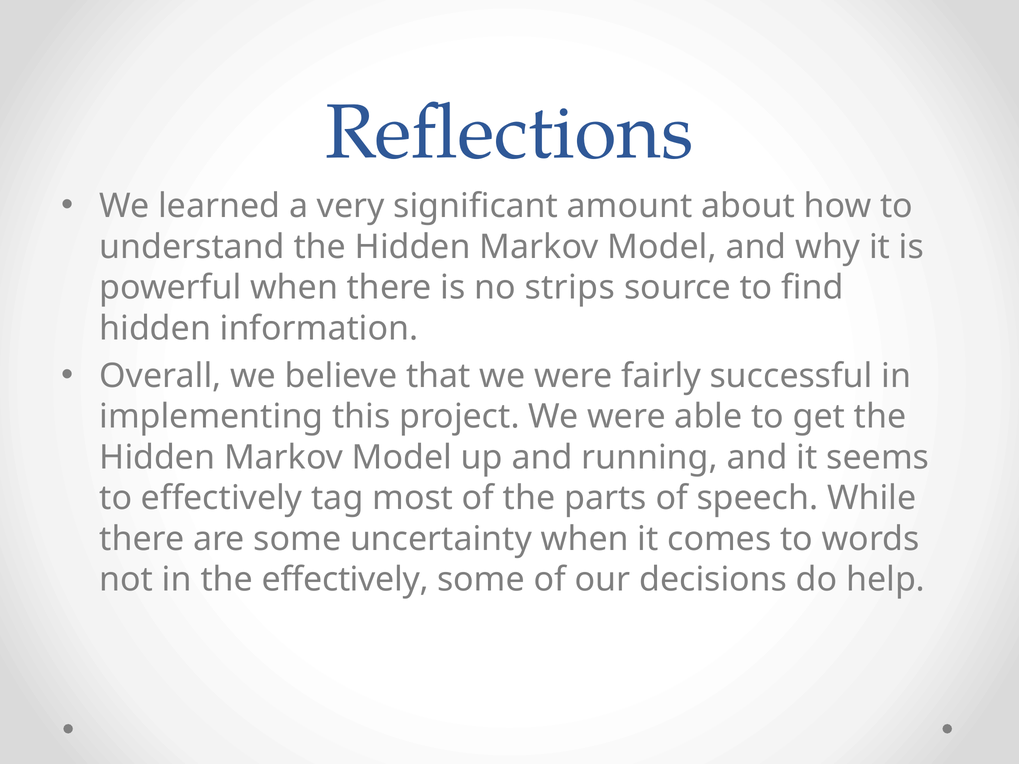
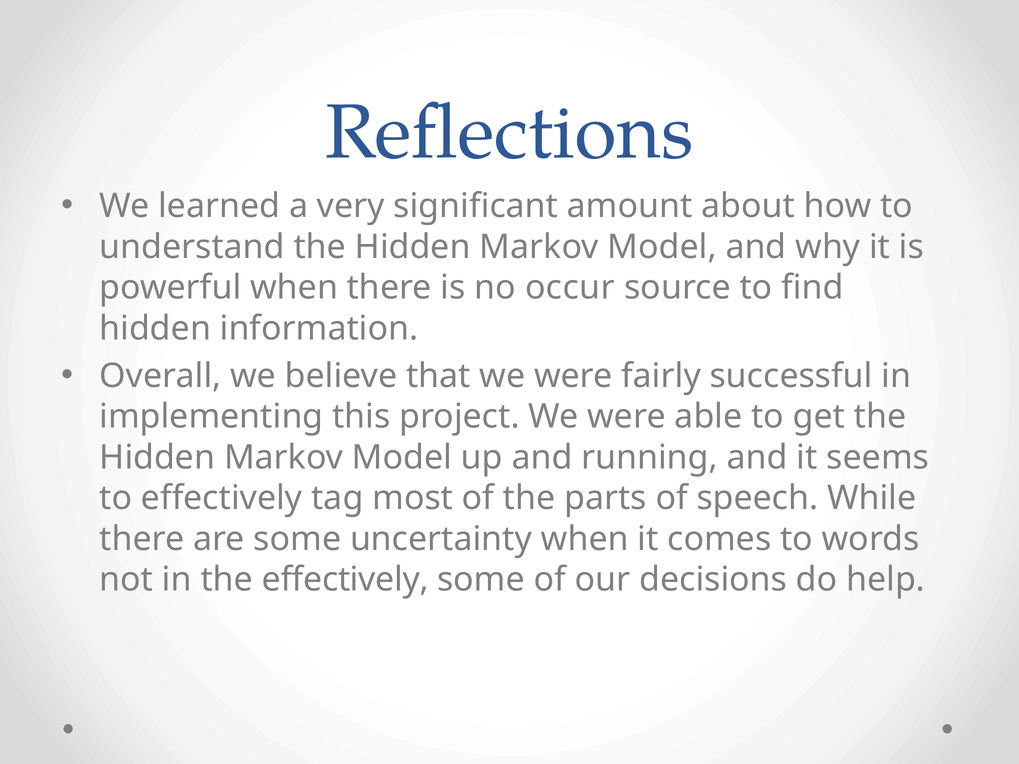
strips: strips -> occur
